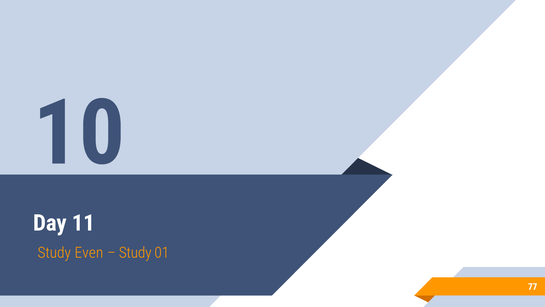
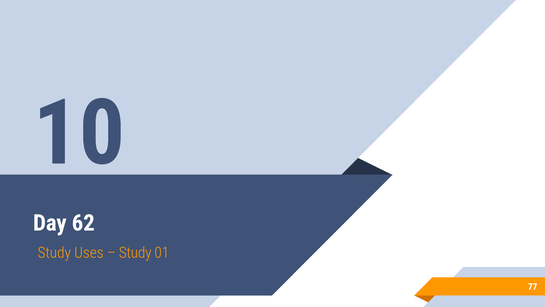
11: 11 -> 62
Even: Even -> Uses
